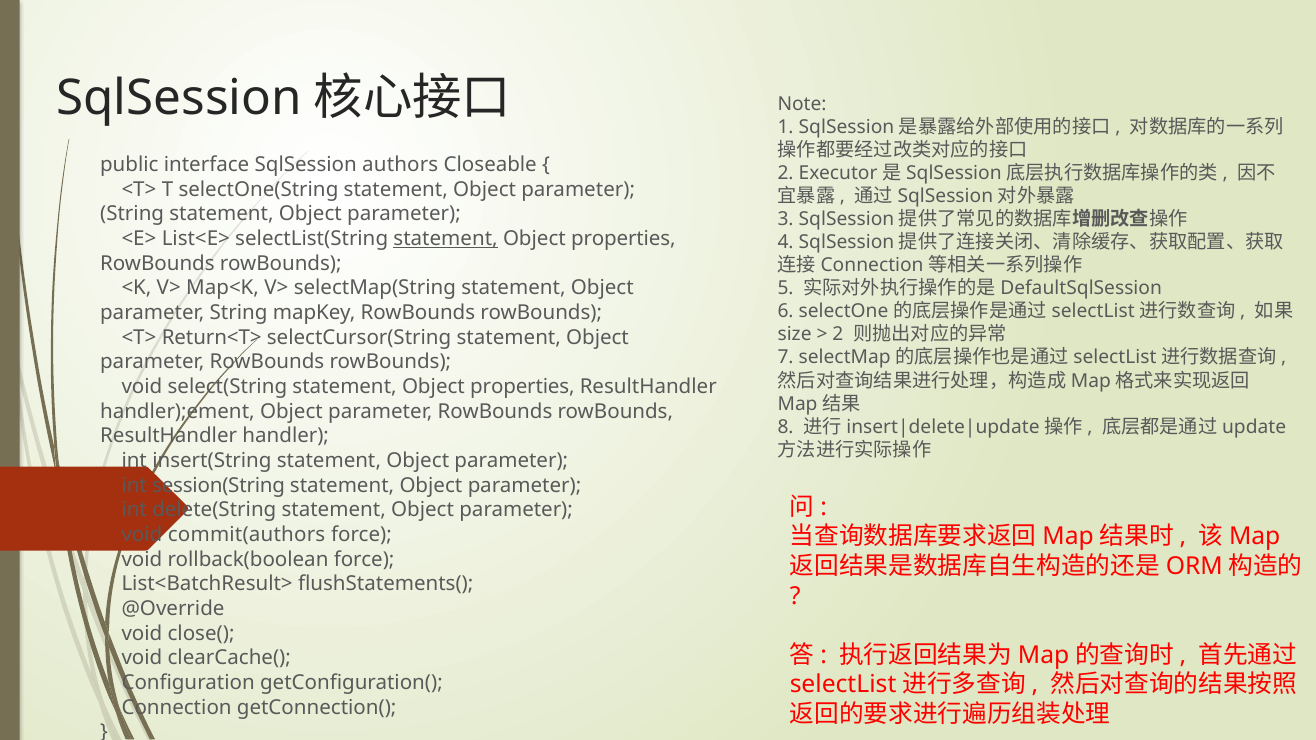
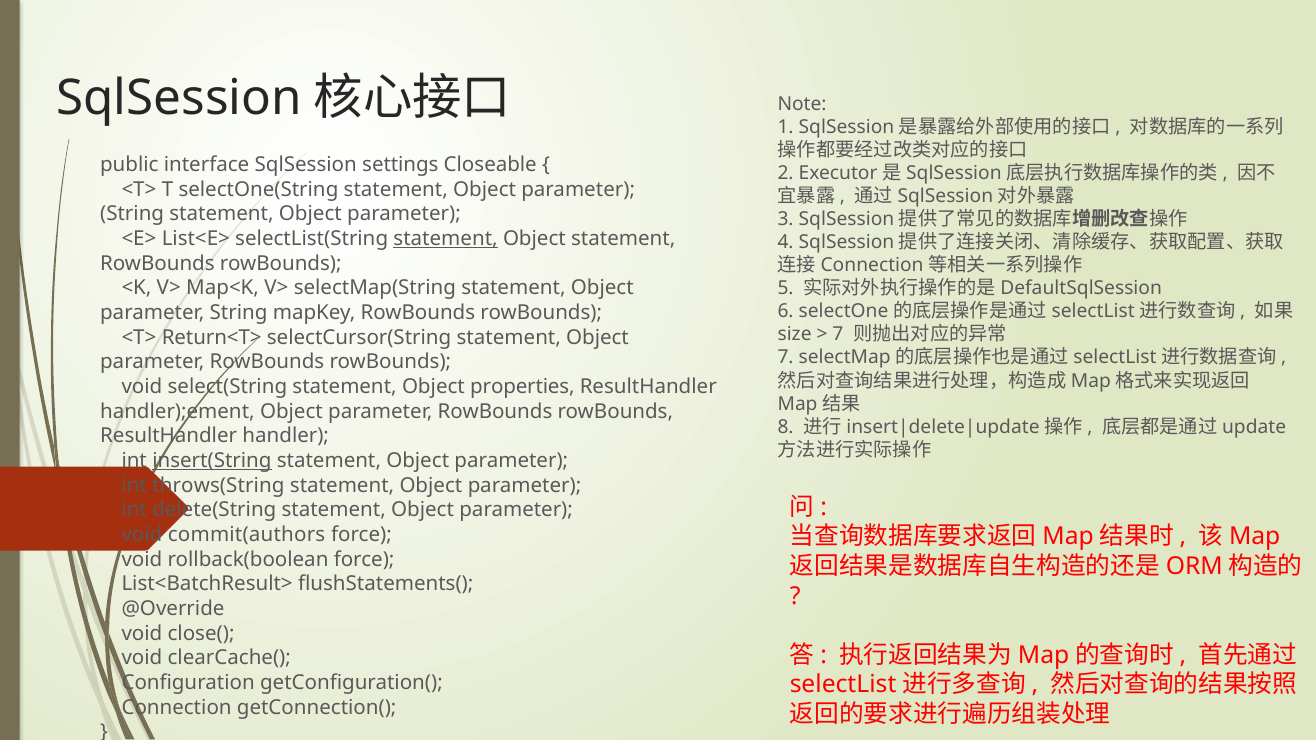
authors: authors -> settings
properties at (623, 239): properties -> statement
2 at (838, 335): 2 -> 7
insert(String underline: none -> present
session(String: session(String -> throws(String
